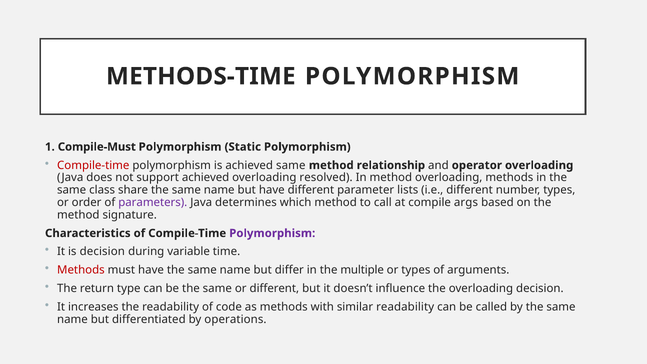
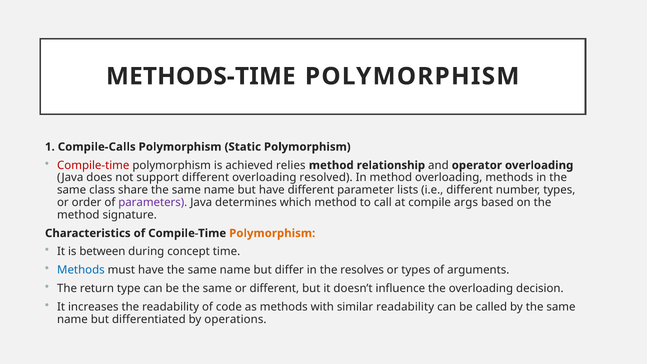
Compile-Must: Compile-Must -> Compile-Calls
achieved same: same -> relies
support achieved: achieved -> different
Polymorphism at (272, 233) colour: purple -> orange
is decision: decision -> between
variable: variable -> concept
Methods at (81, 270) colour: red -> blue
multiple: multiple -> resolves
